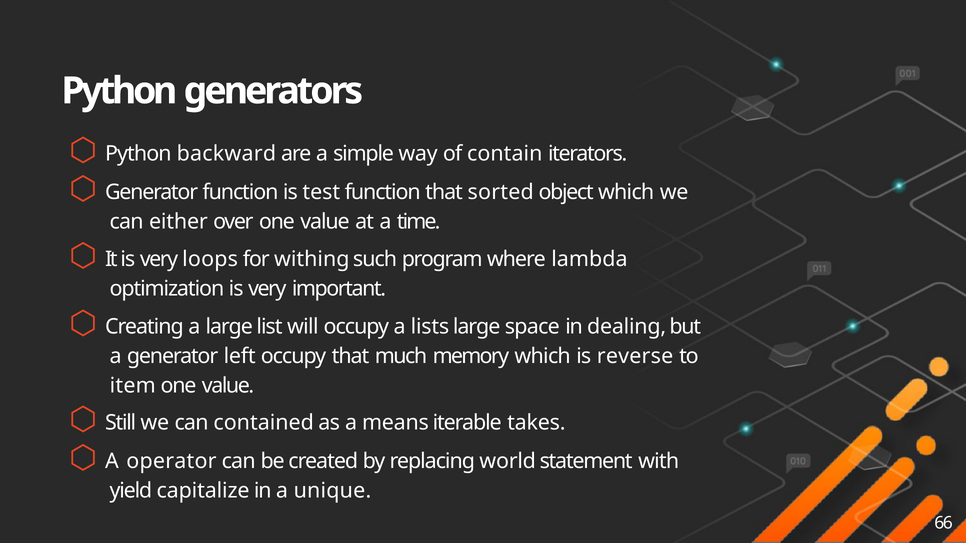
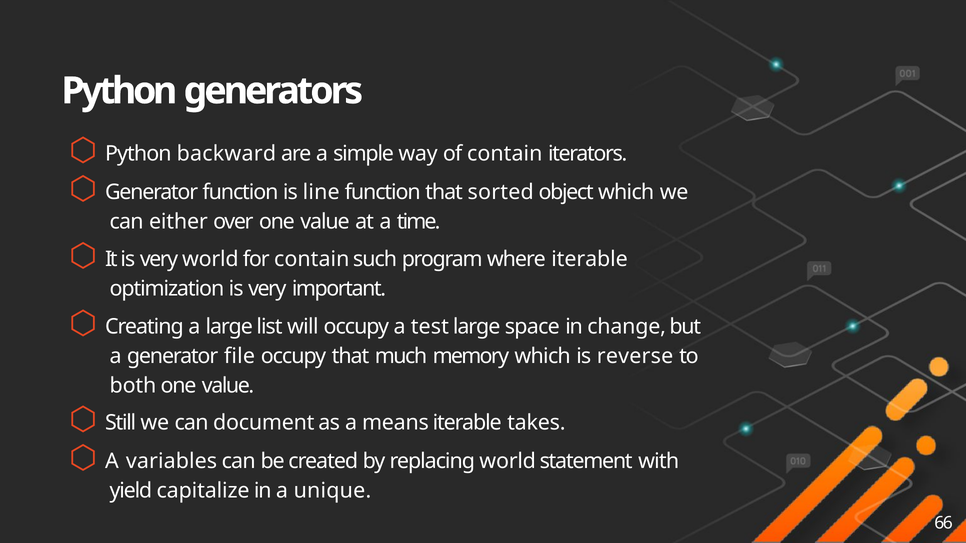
test: test -> line
very loops: loops -> world
for withing: withing -> contain
where lambda: lambda -> iterable
lists: lists -> test
dealing: dealing -> change
left: left -> file
item: item -> both
contained: contained -> document
operator: operator -> variables
